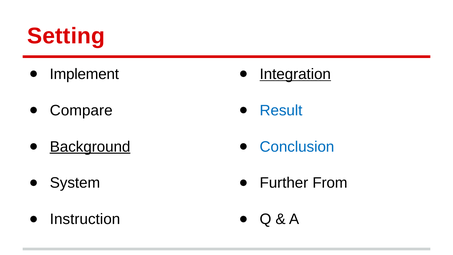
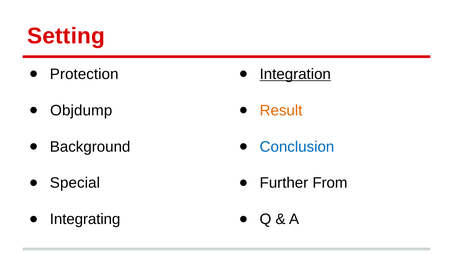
Implement: Implement -> Protection
Compare: Compare -> Objdump
Result colour: blue -> orange
Background underline: present -> none
System: System -> Special
Instruction: Instruction -> Integrating
